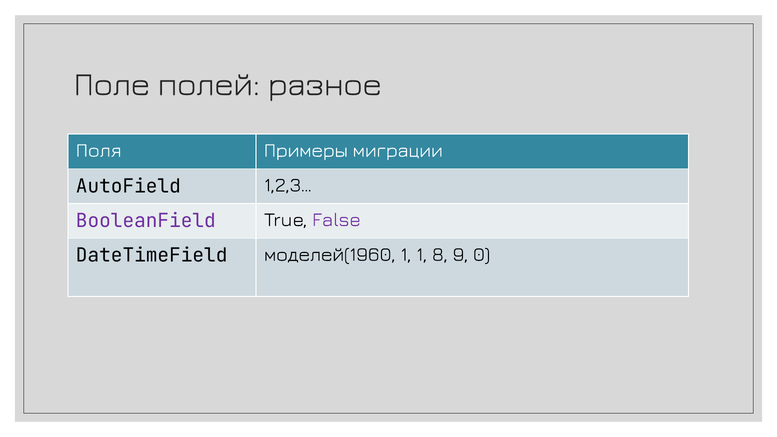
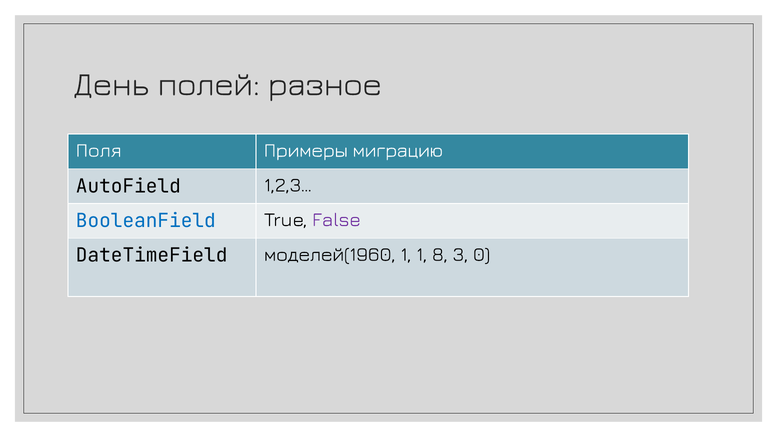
Поле: Поле -> День
миграции: миграции -> миграцию
BooleanField colour: purple -> blue
9: 9 -> 3
